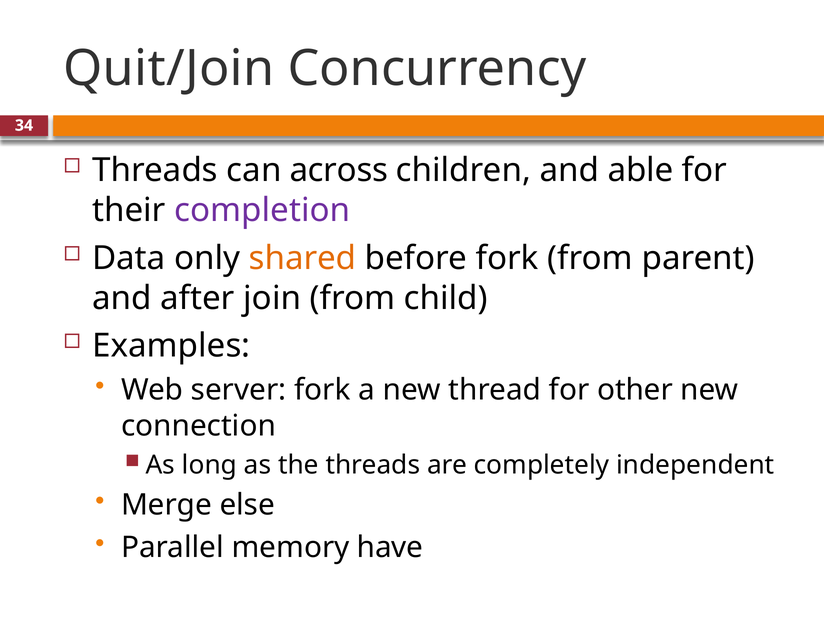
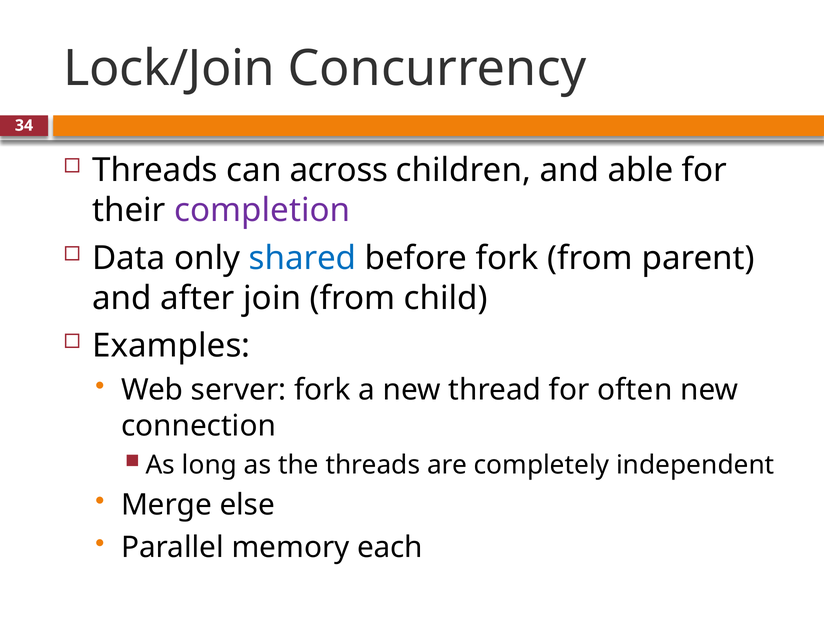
Quit/Join: Quit/Join -> Lock/Join
shared colour: orange -> blue
other: other -> often
have: have -> each
